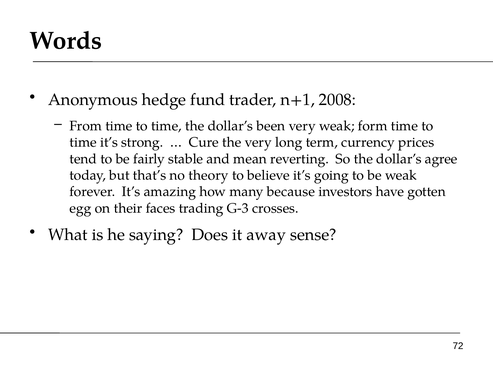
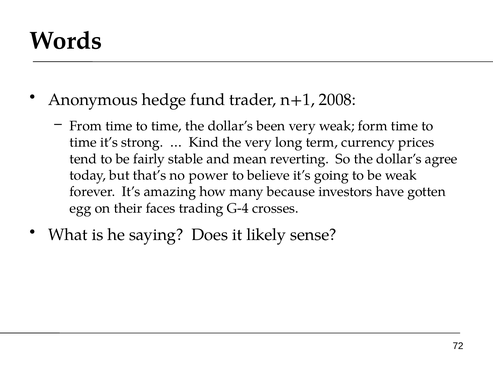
Cure: Cure -> Kind
theory: theory -> power
G-3: G-3 -> G-4
away: away -> likely
